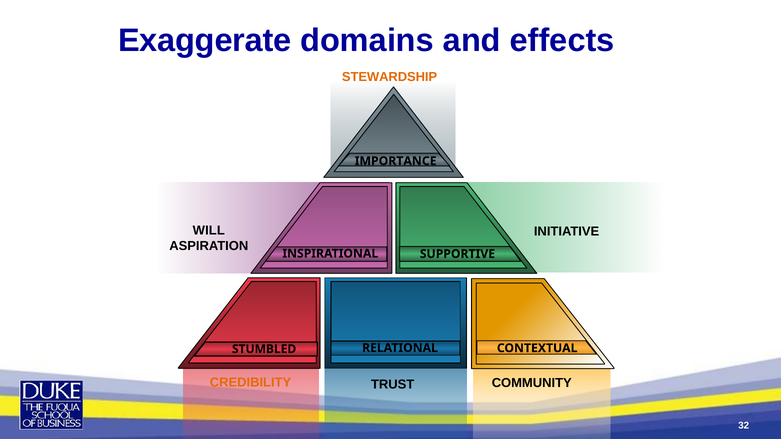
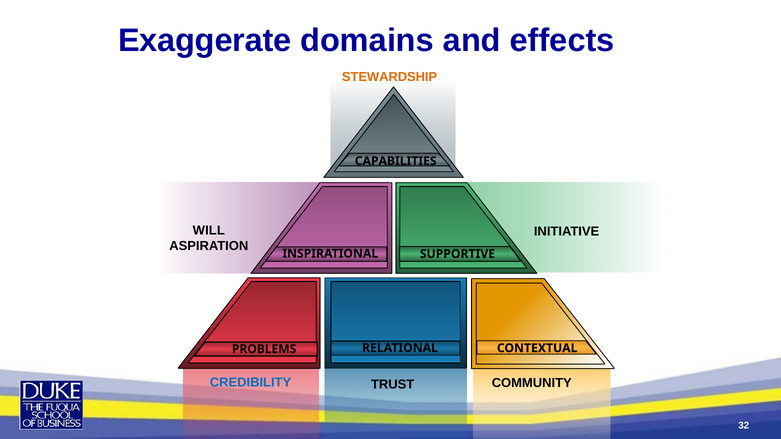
IMPORTANCE: IMPORTANCE -> CAPABILITIES
STUMBLED: STUMBLED -> PROBLEMS
CREDIBILITY colour: orange -> blue
